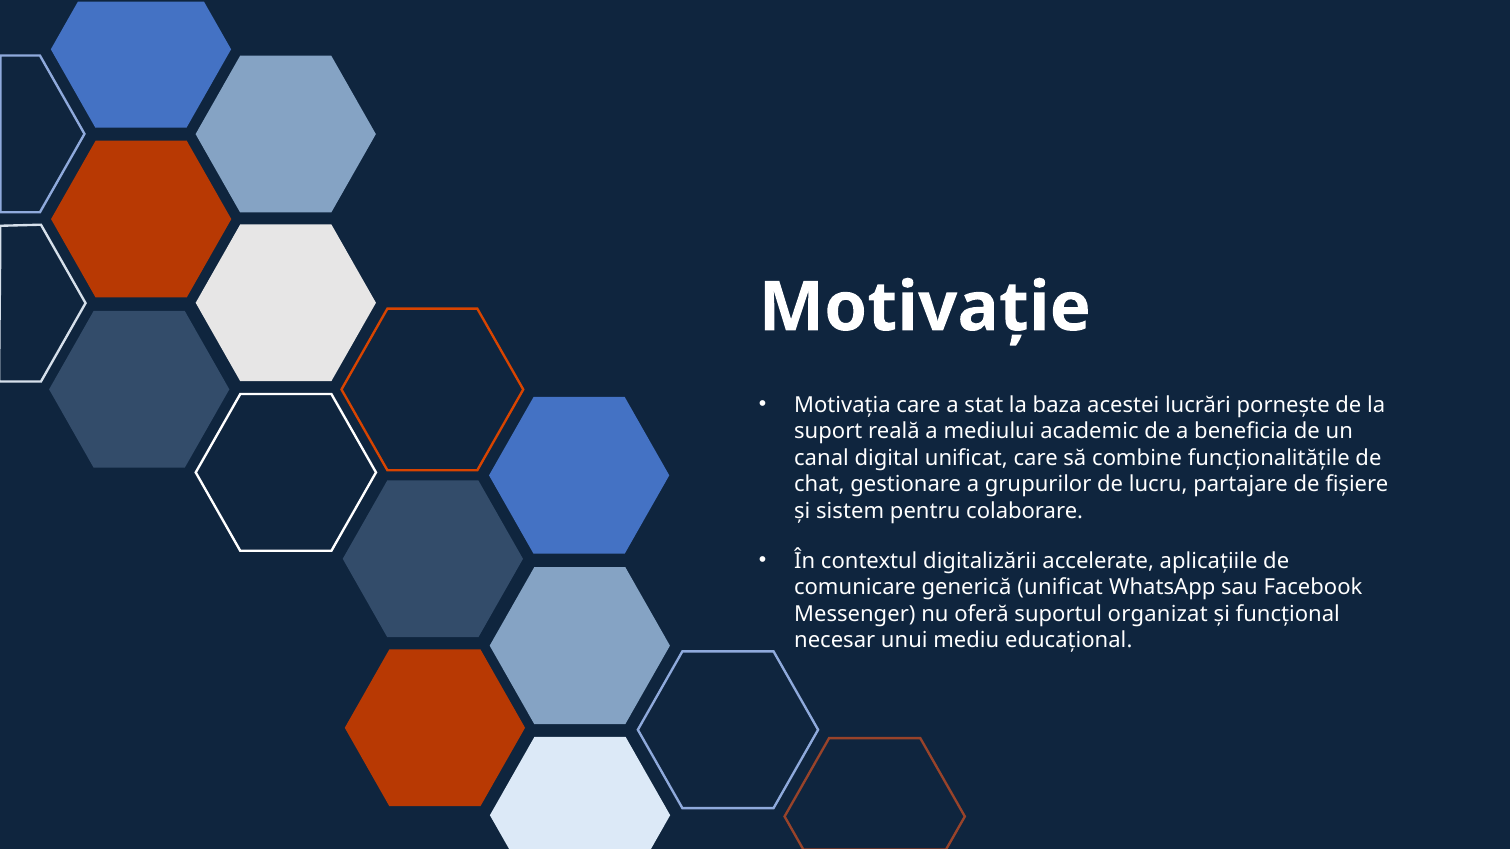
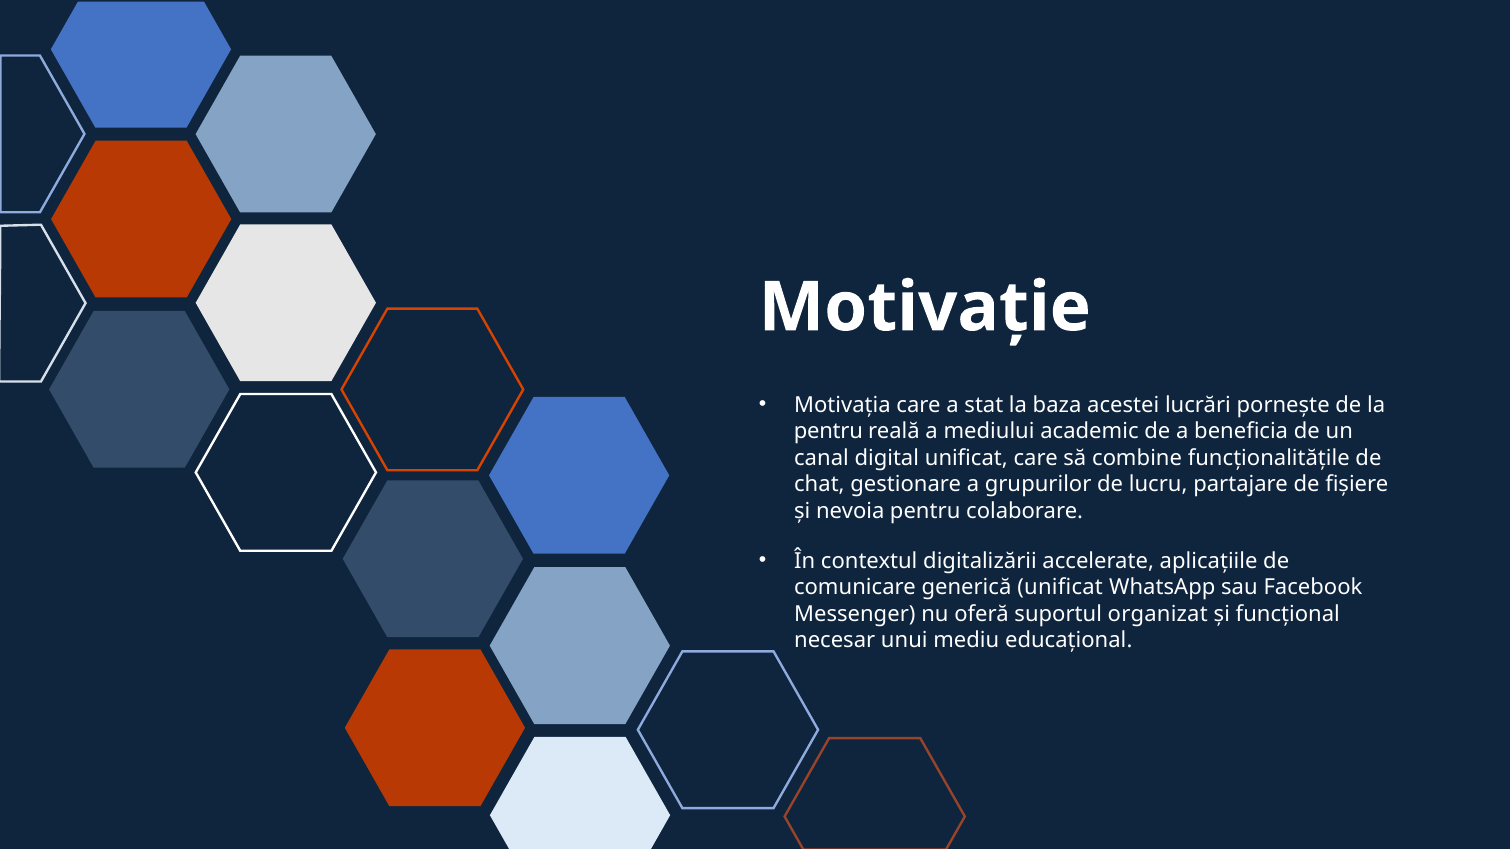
suport at (828, 432): suport -> pentru
sistem: sistem -> nevoia
